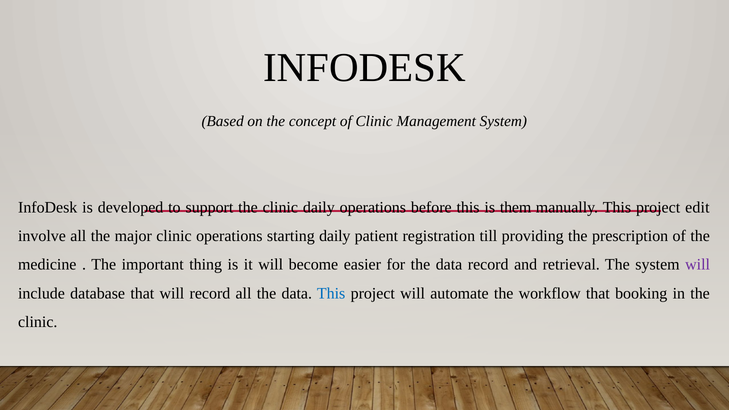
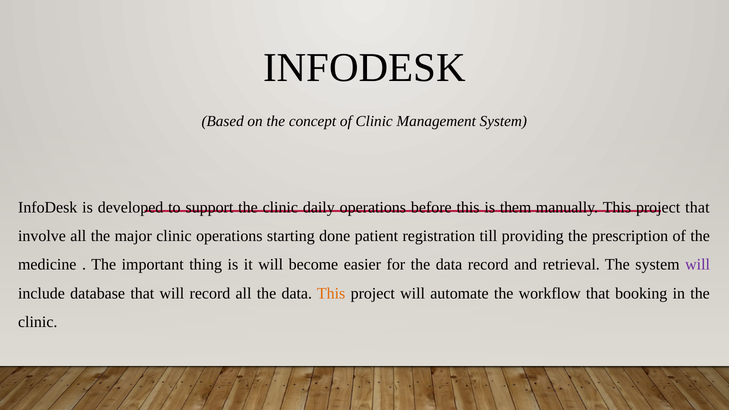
project edit: edit -> that
starting daily: daily -> done
This at (331, 293) colour: blue -> orange
